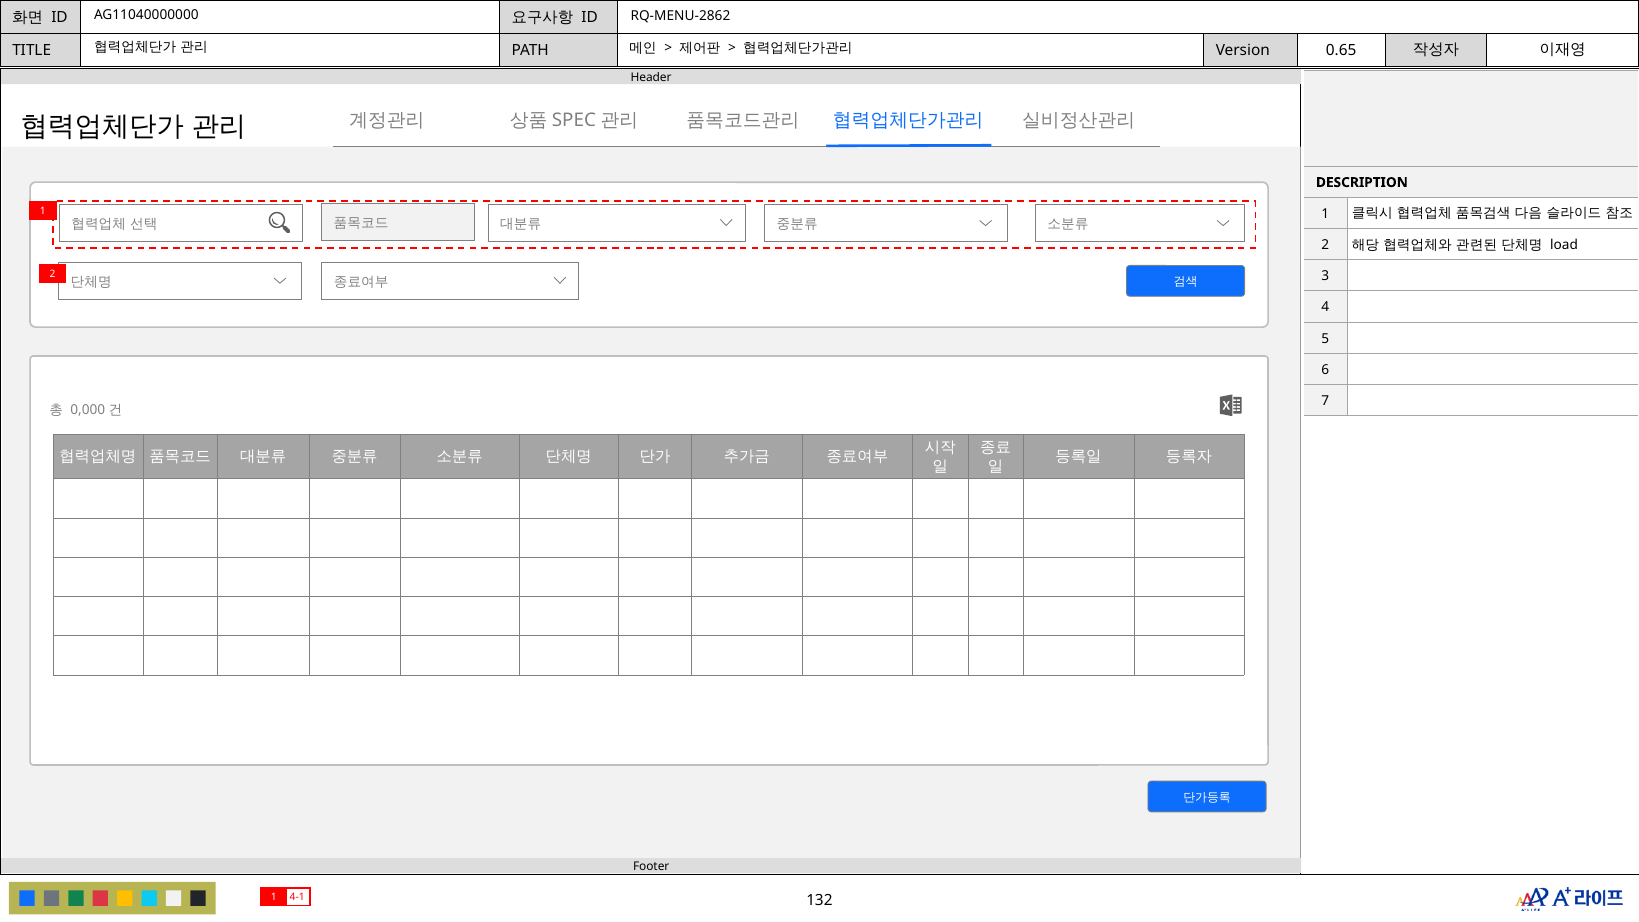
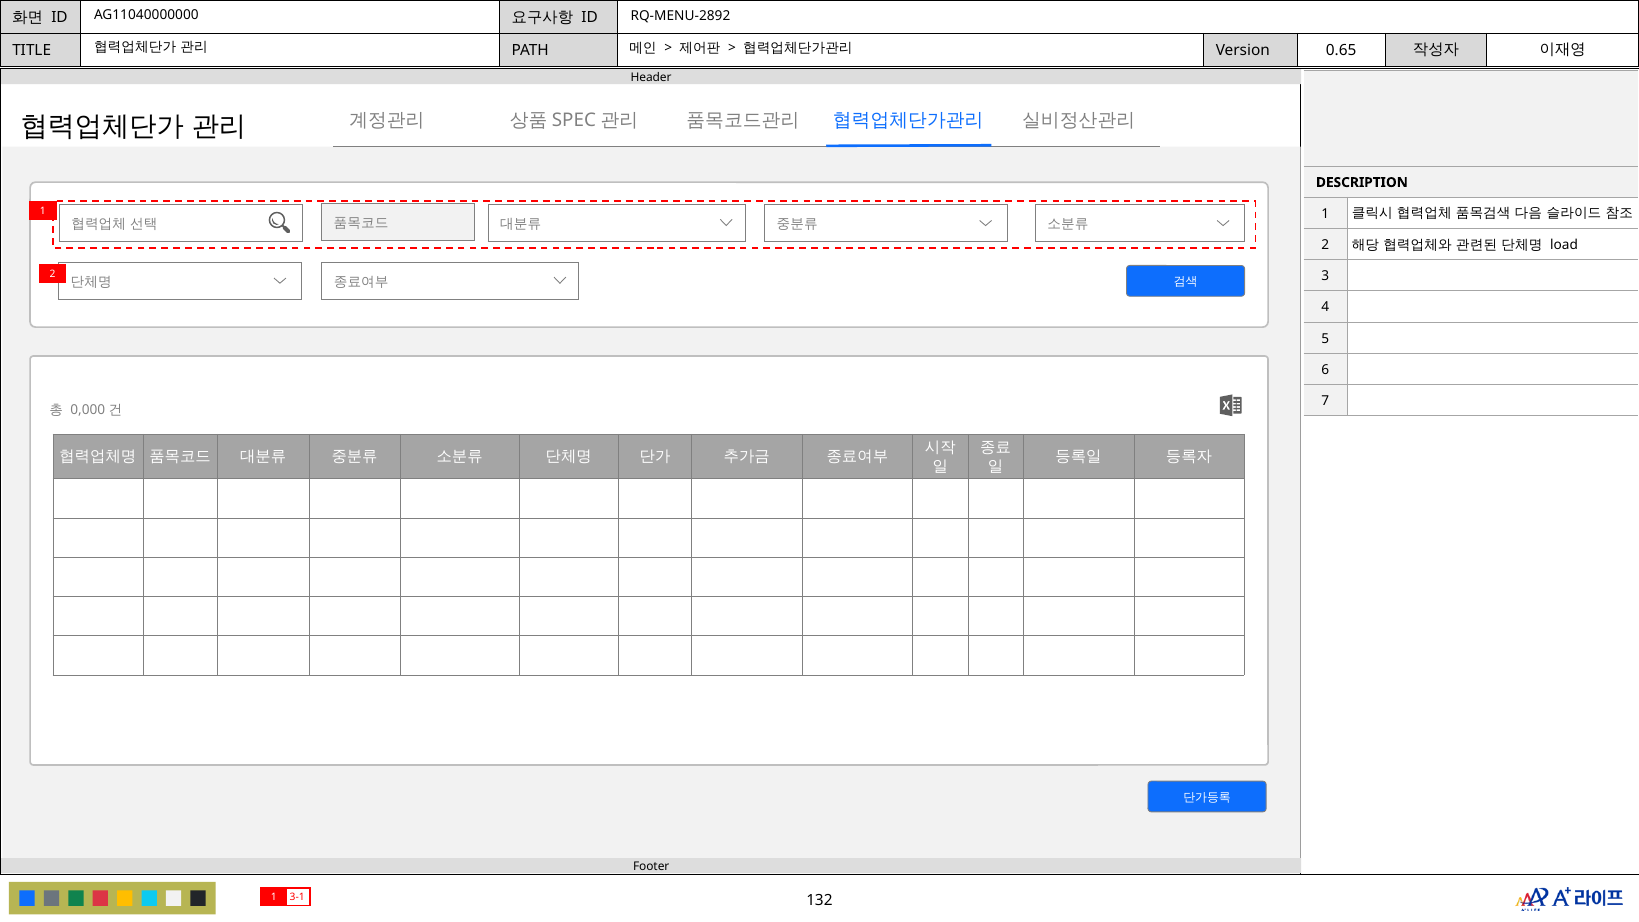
RQ-MENU-2862: RQ-MENU-2862 -> RQ-MENU-2892
4-1: 4-1 -> 3-1
